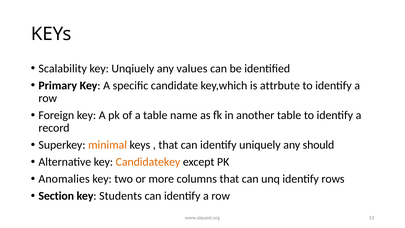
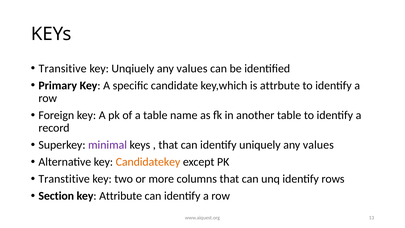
Scalability: Scalability -> Transitive
minimal colour: orange -> purple
uniquely any should: should -> values
Anomalies: Anomalies -> Transtitive
Students: Students -> Attribute
